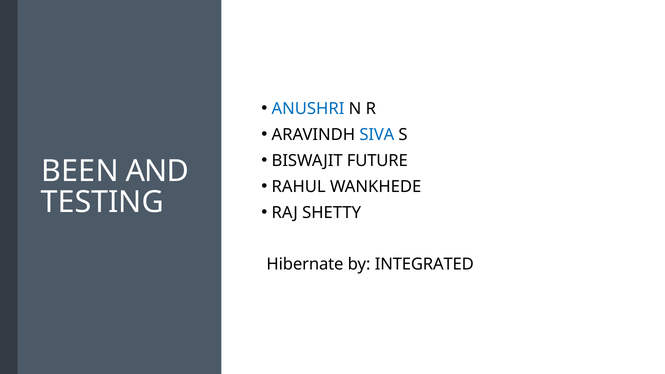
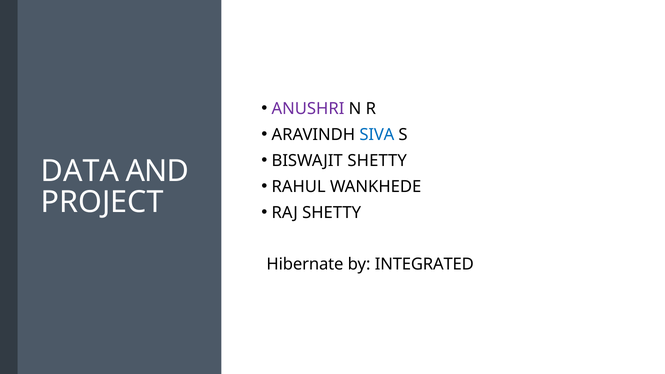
ANUSHRI colour: blue -> purple
BISWAJIT FUTURE: FUTURE -> SHETTY
BEEN: BEEN -> DATA
TESTING: TESTING -> PROJECT
